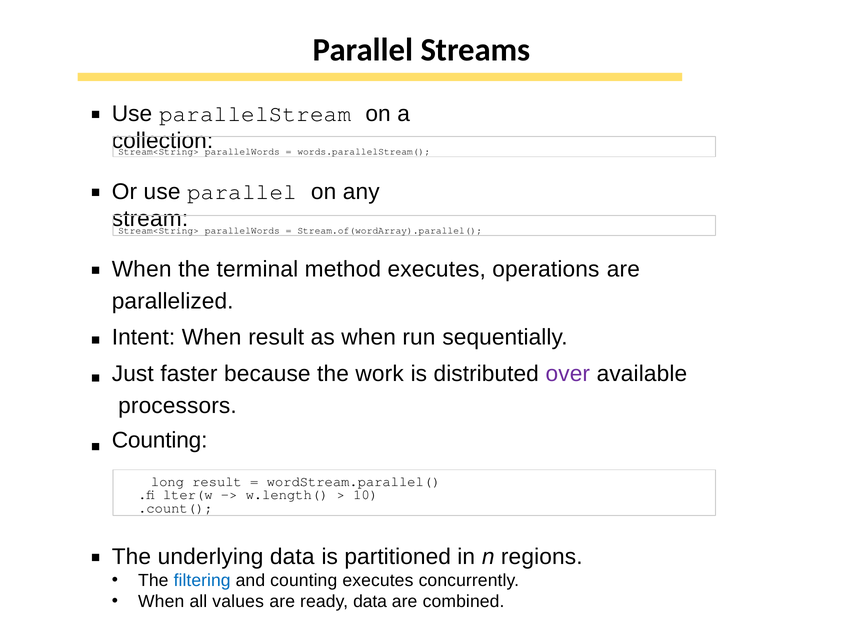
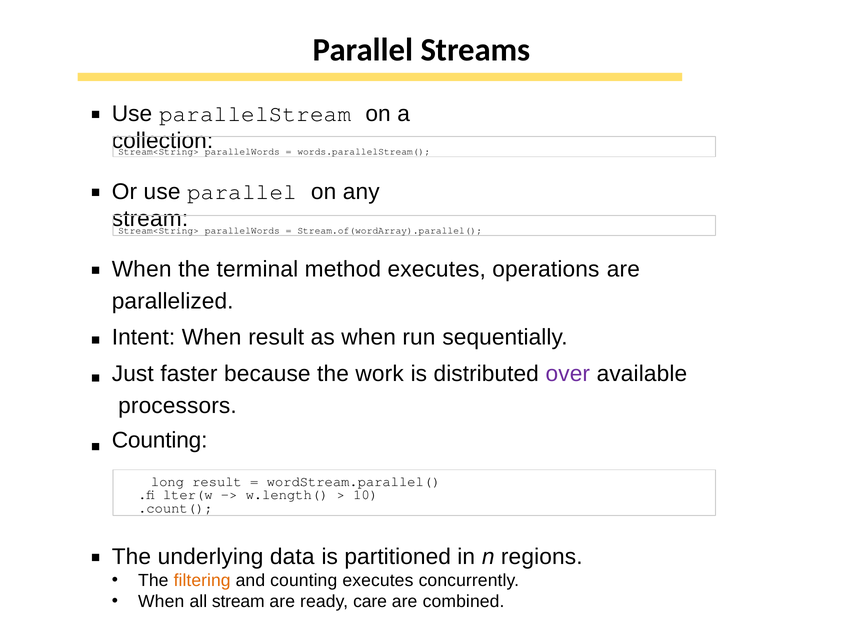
filtering colour: blue -> orange
all values: values -> stream
ready data: data -> care
